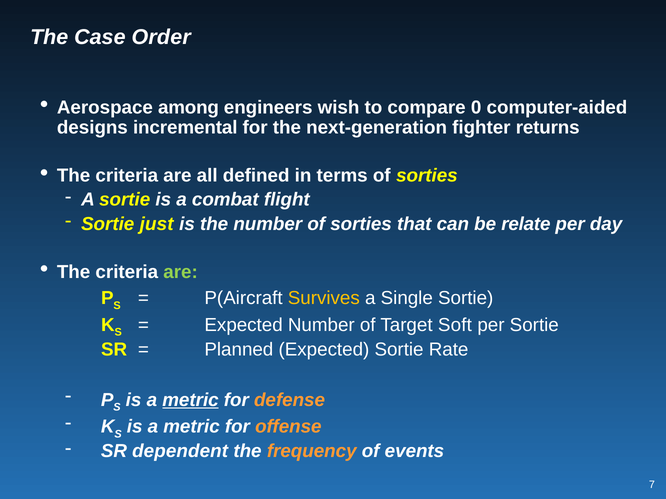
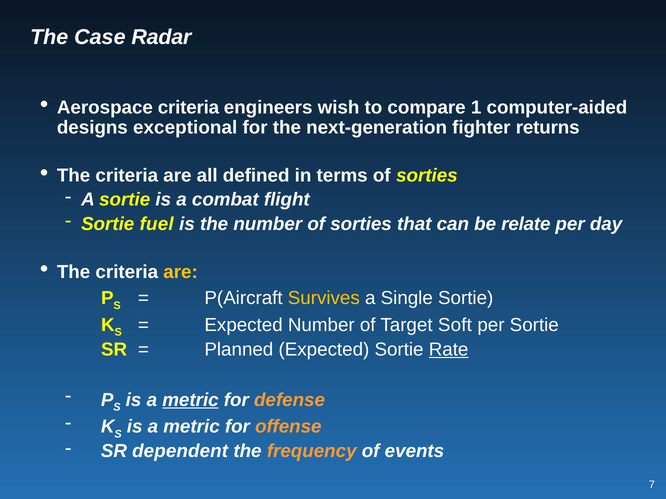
Order: Order -> Radar
Aerospace among: among -> criteria
0: 0 -> 1
incremental: incremental -> exceptional
just: just -> fuel
are at (181, 272) colour: light green -> yellow
Rate underline: none -> present
